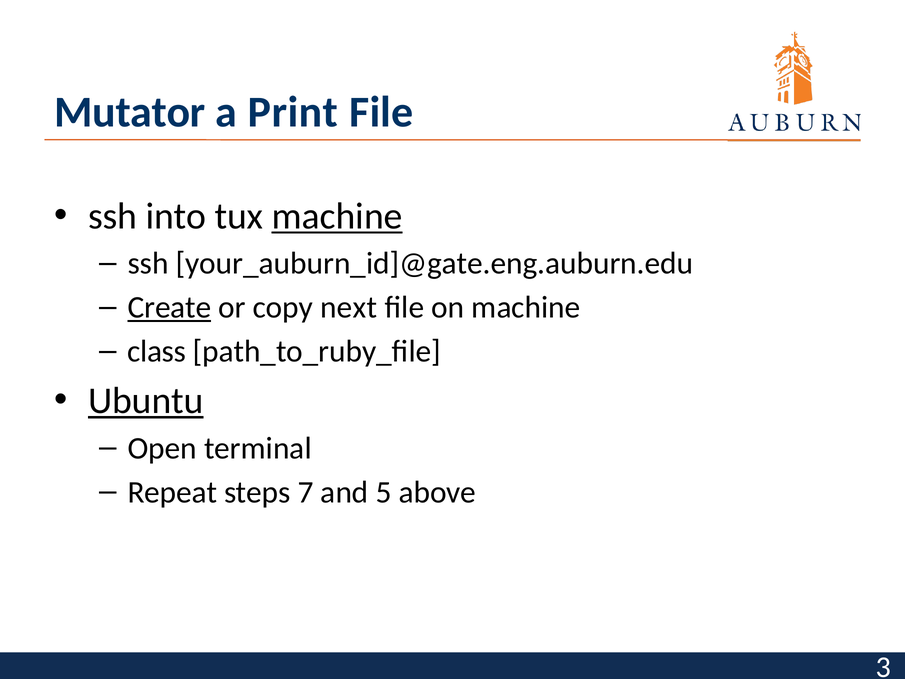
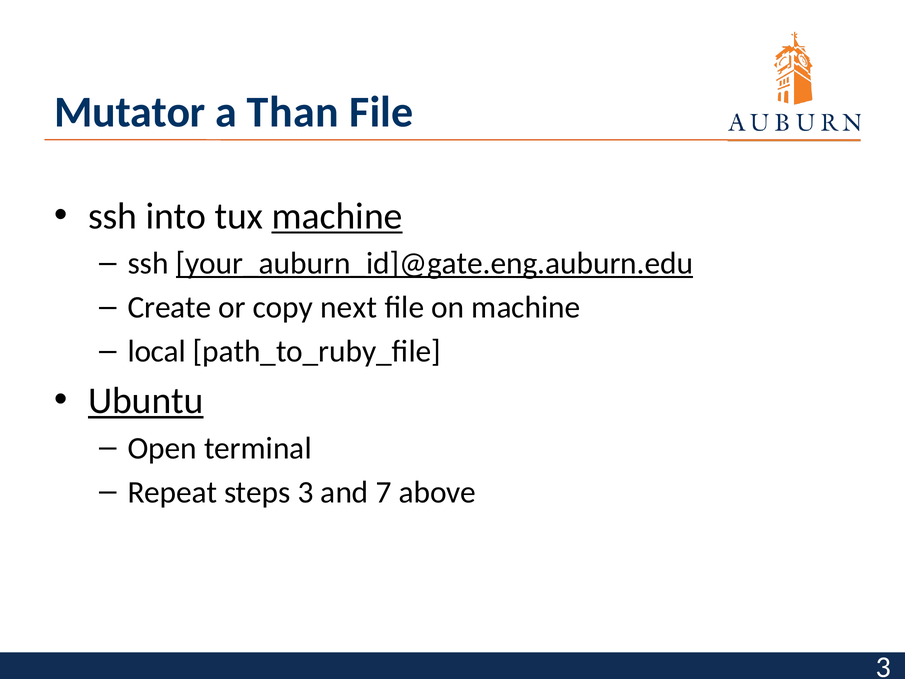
Print: Print -> Than
your_auburn_id]@gate.eng.auburn.edu underline: none -> present
Create underline: present -> none
class: class -> local
steps 7: 7 -> 3
5: 5 -> 7
